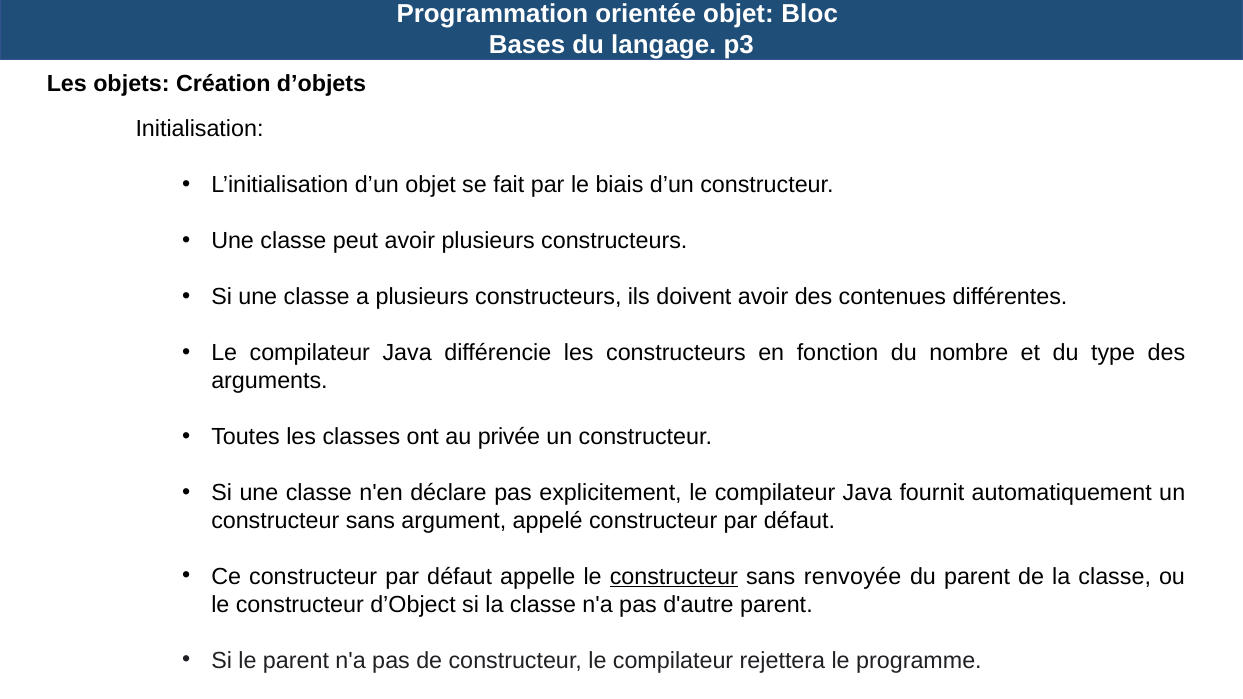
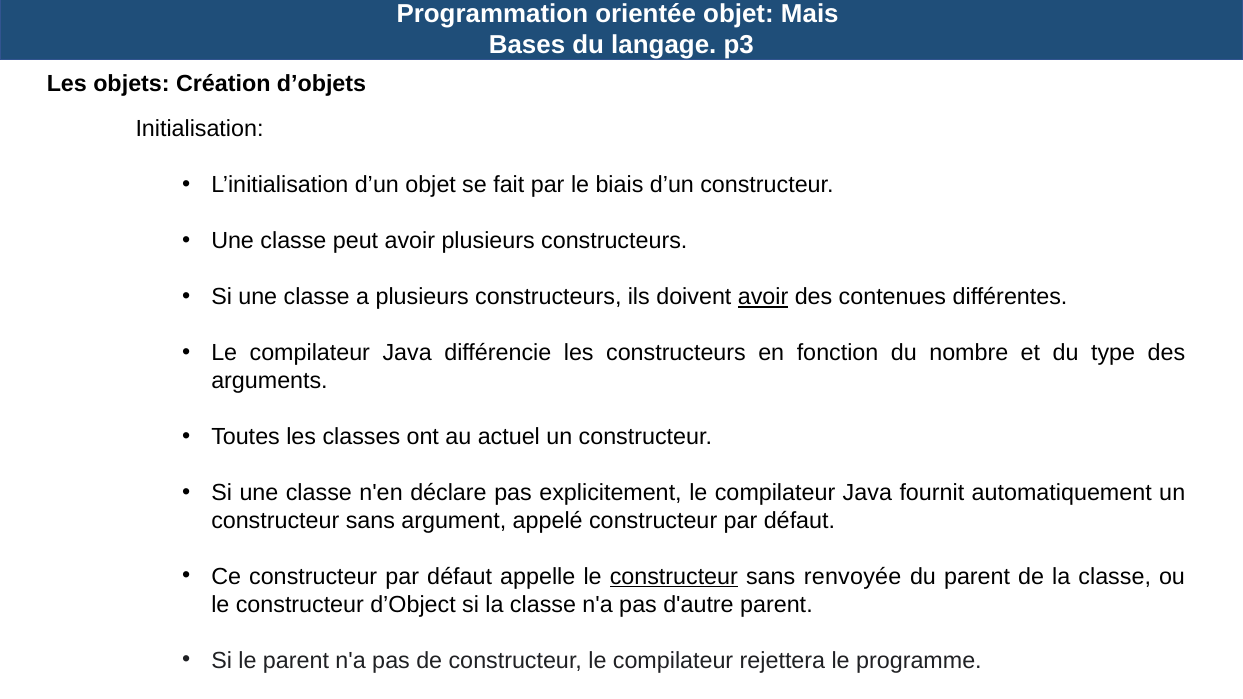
Bloc: Bloc -> Mais
avoir at (763, 297) underline: none -> present
privée: privée -> actuel
